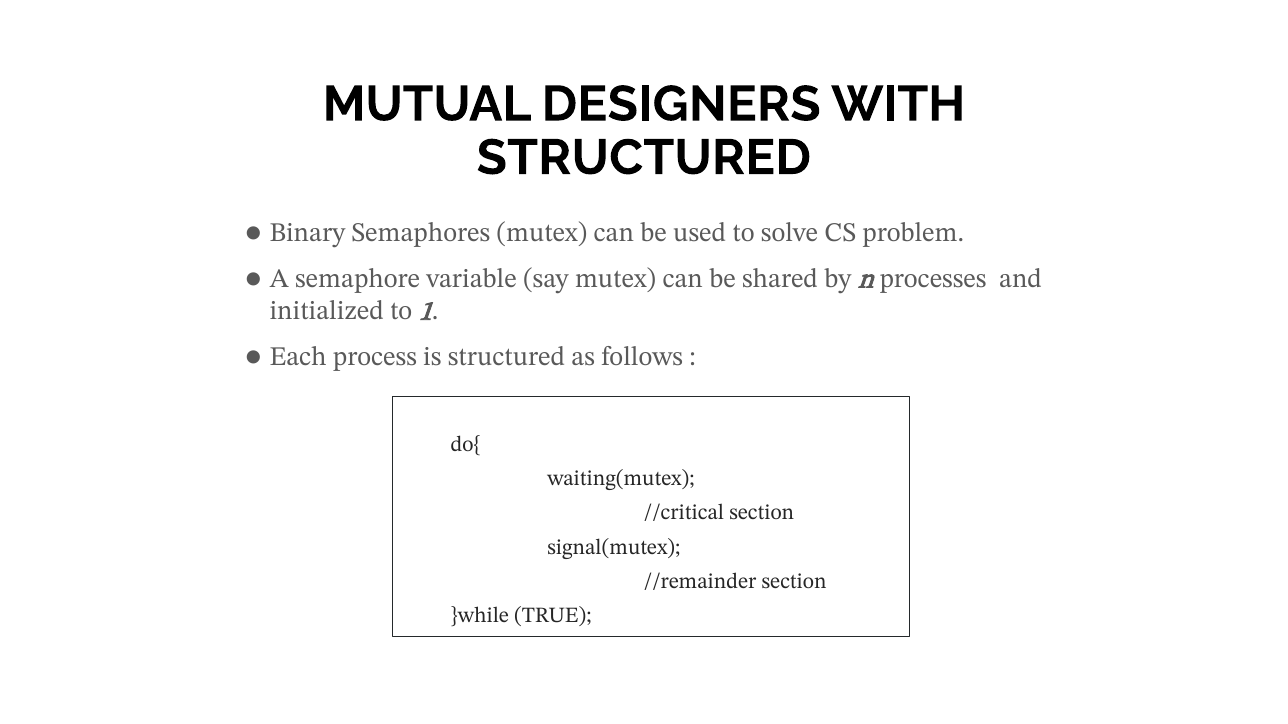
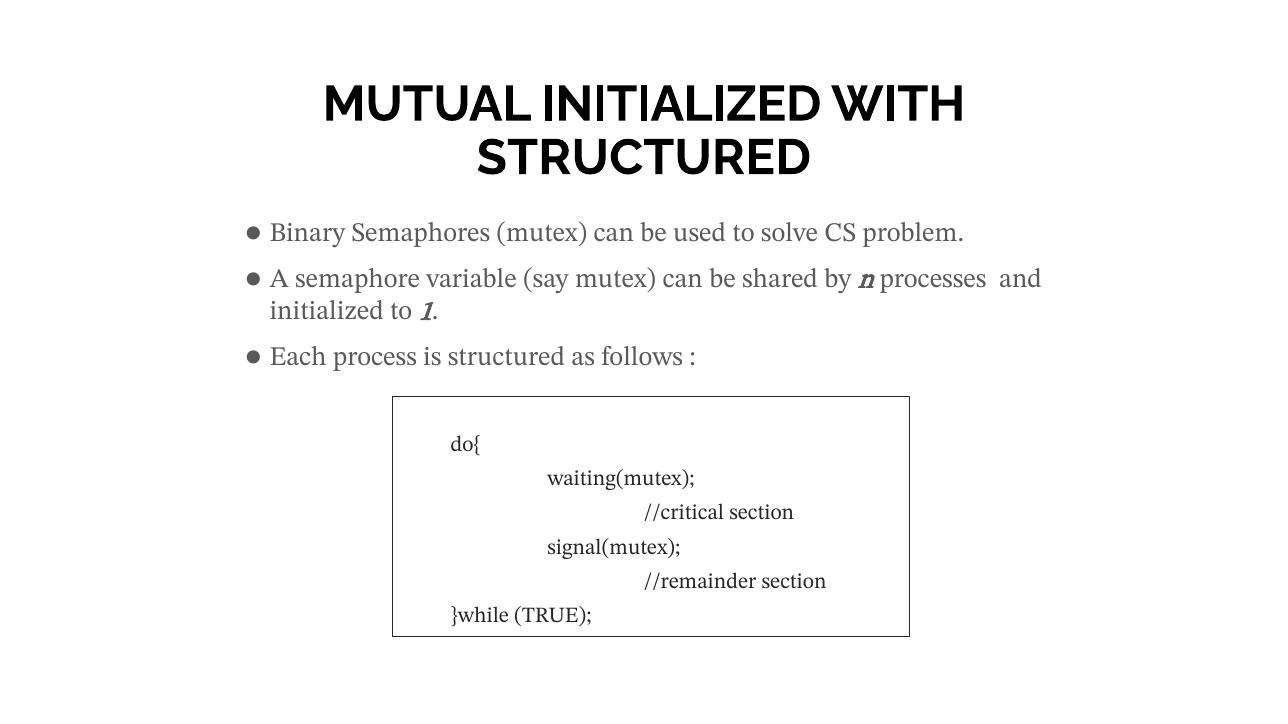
MUTUAL DESIGNERS: DESIGNERS -> INITIALIZED
